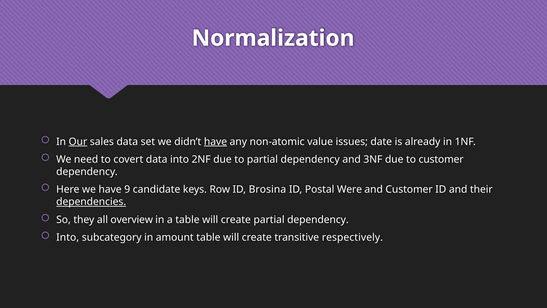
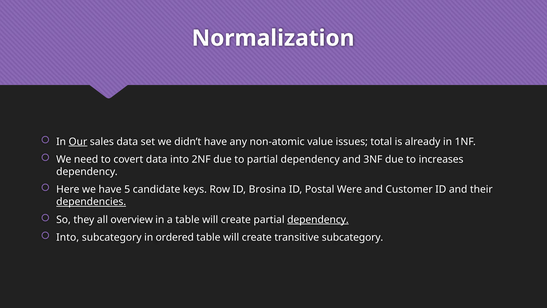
have at (215, 142) underline: present -> none
date: date -> total
to customer: customer -> increases
9: 9 -> 5
dependency at (318, 219) underline: none -> present
amount: amount -> ordered
transitive respectively: respectively -> subcategory
